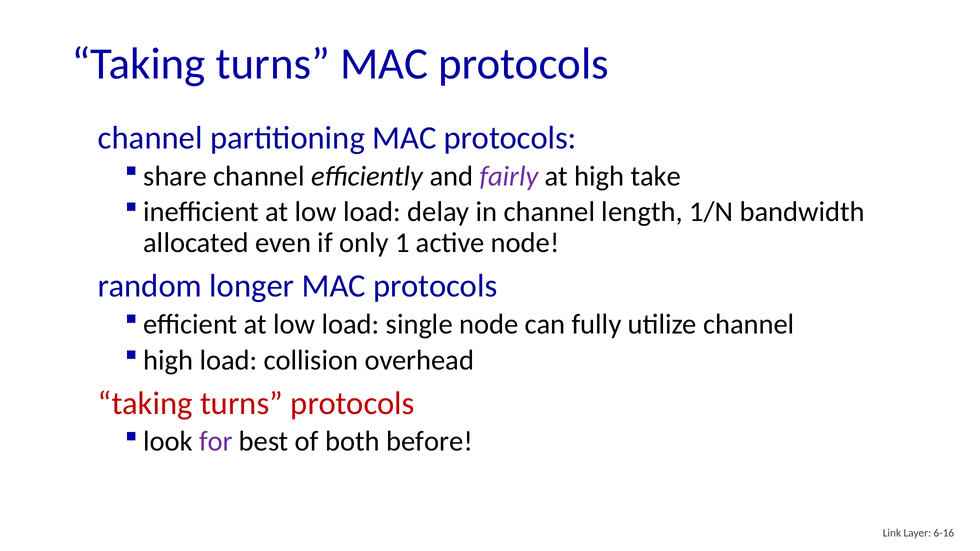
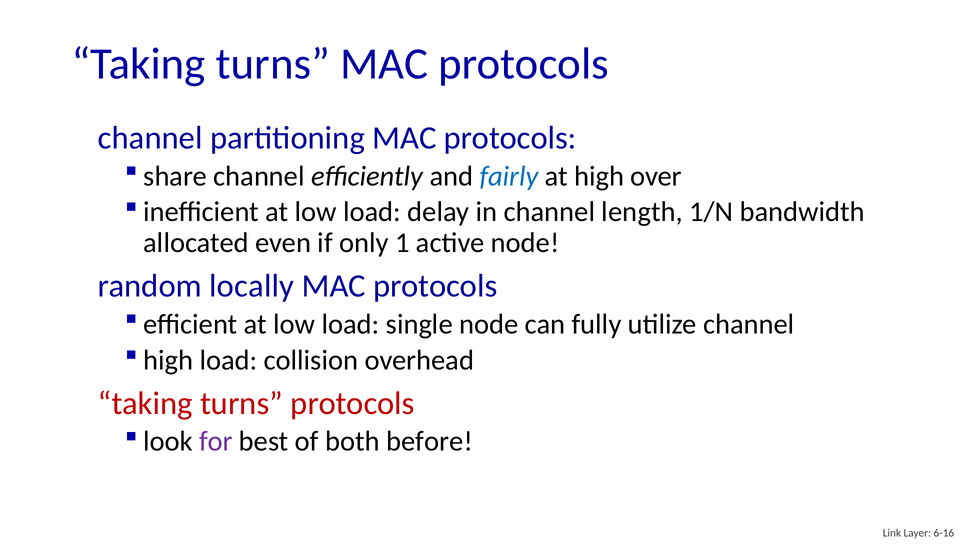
fairly colour: purple -> blue
take: take -> over
longer: longer -> locally
